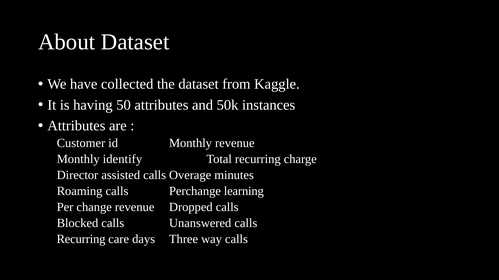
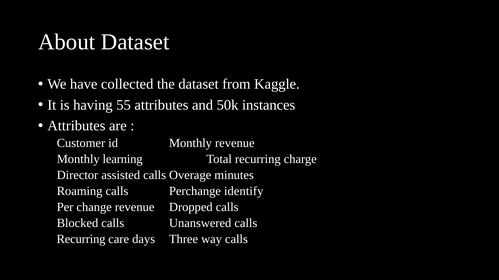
50: 50 -> 55
identify: identify -> learning
learning: learning -> identify
